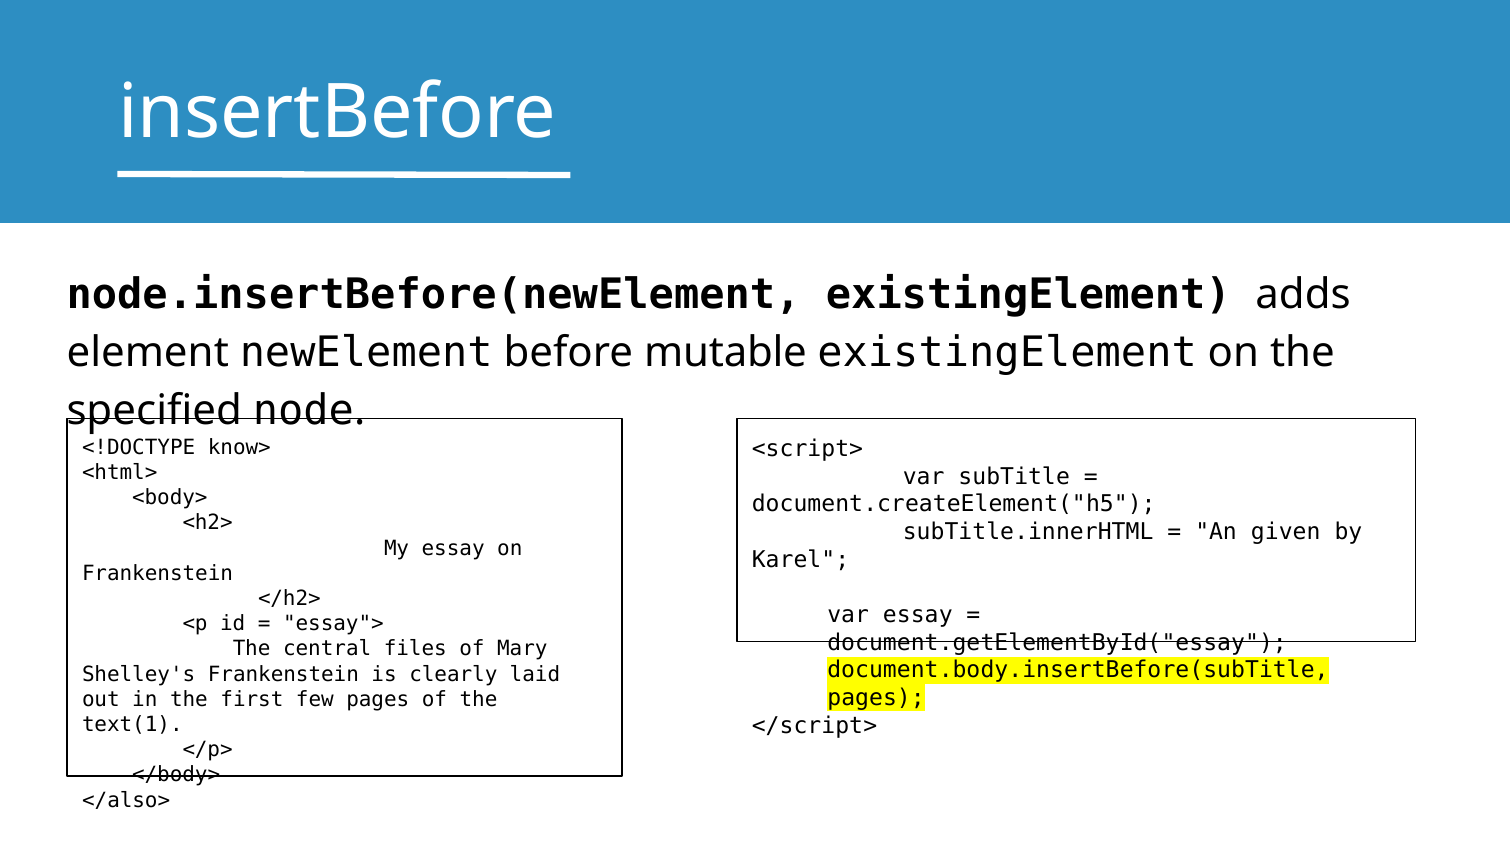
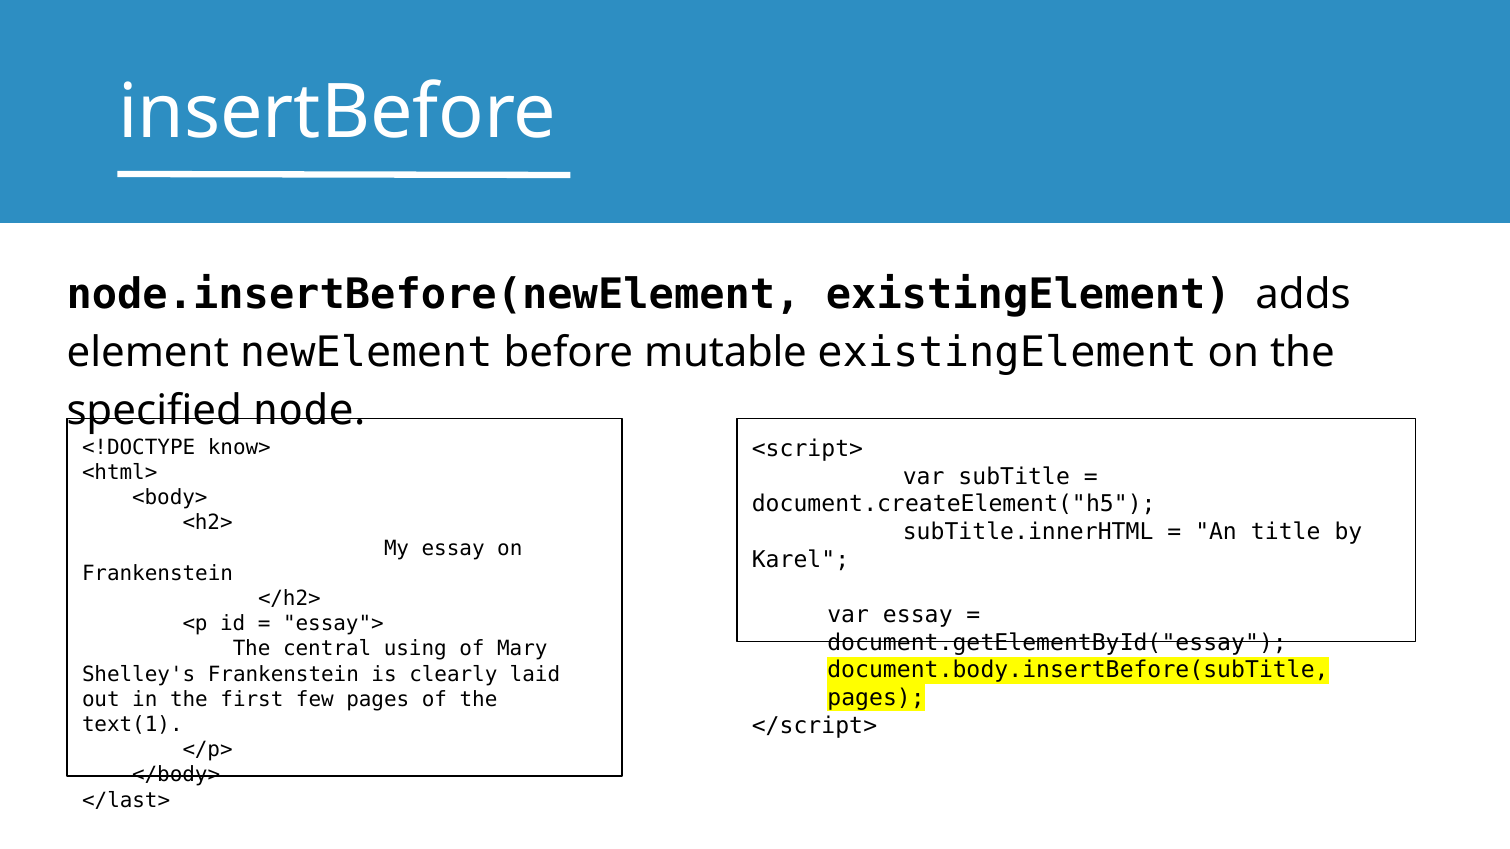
given: given -> title
files: files -> using
</also>: </also> -> </last>
